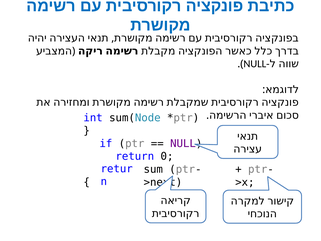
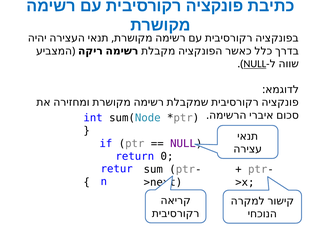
NULL at (255, 64) underline: none -> present
